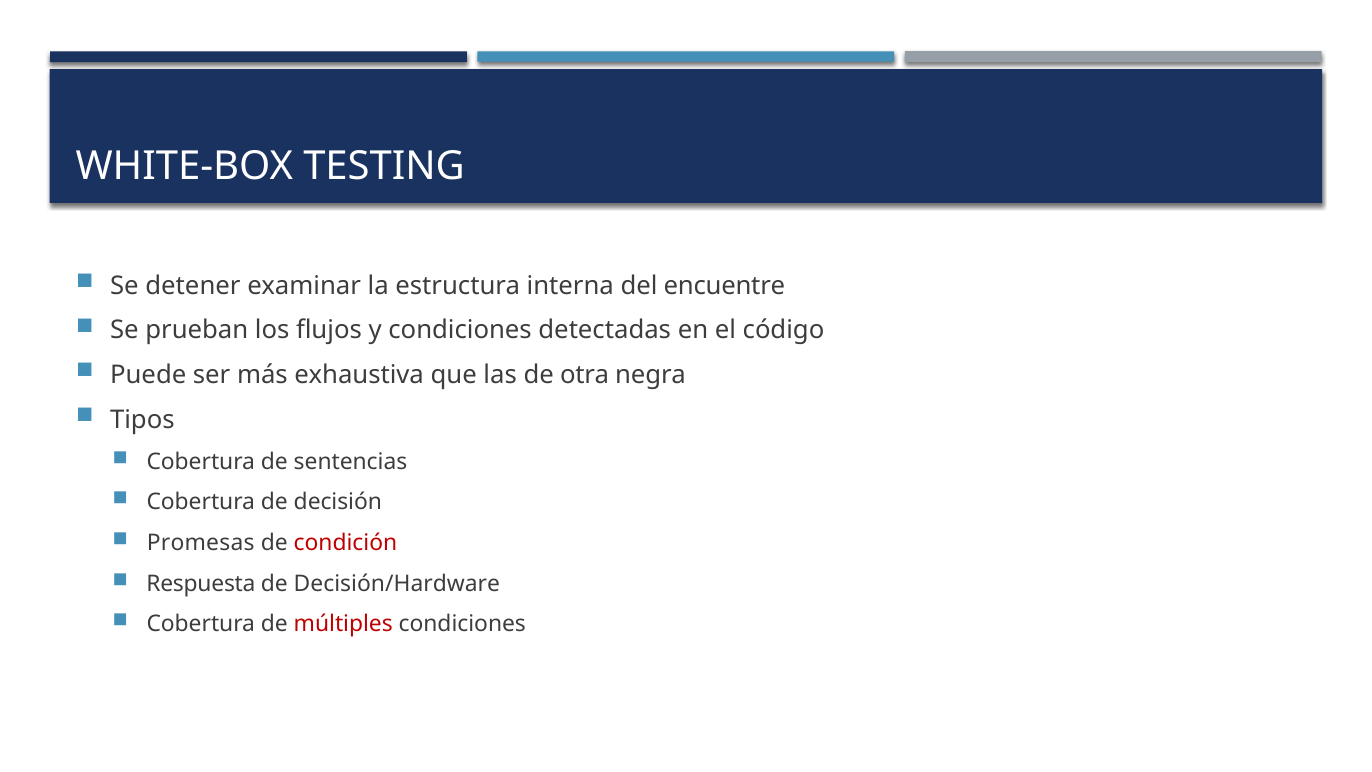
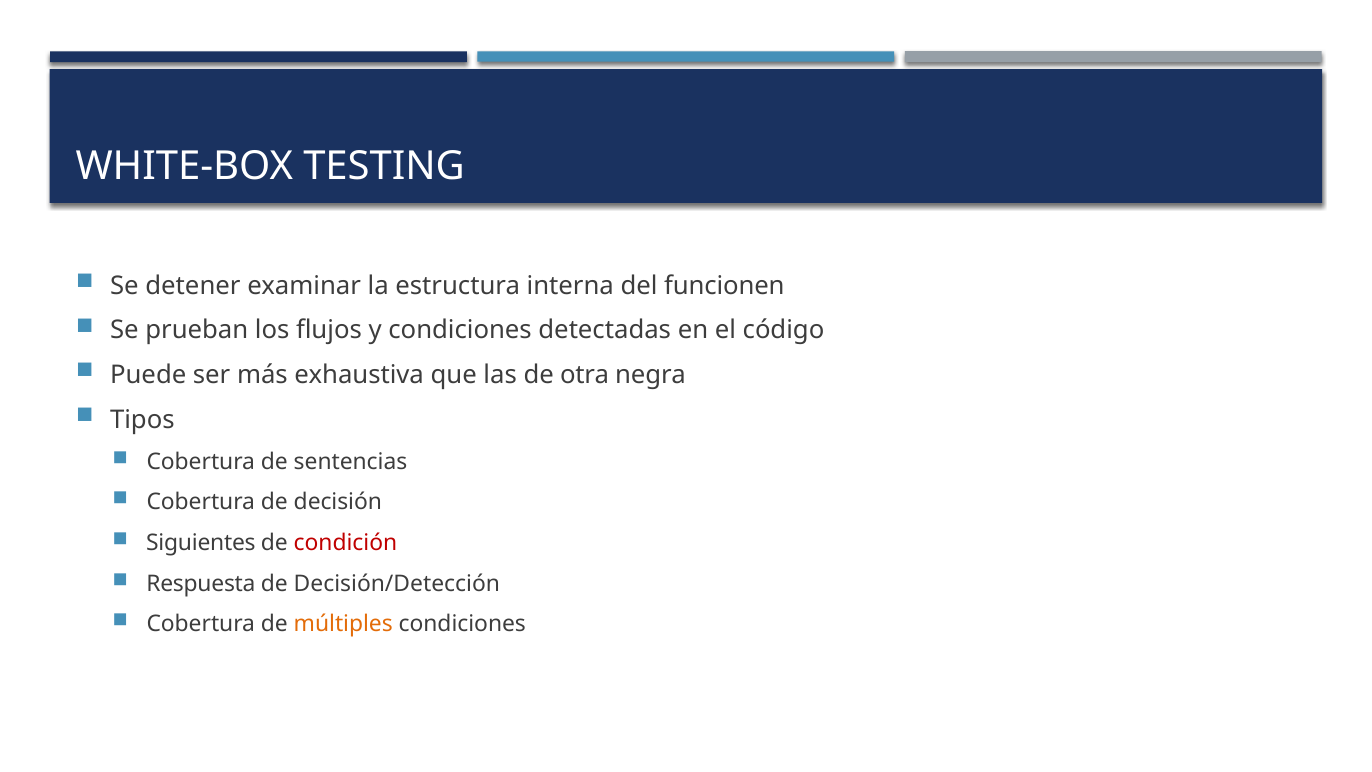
encuentre: encuentre -> funcionen
Promesas: Promesas -> Siguientes
Decisión/Hardware: Decisión/Hardware -> Decisión/Detección
múltiples colour: red -> orange
